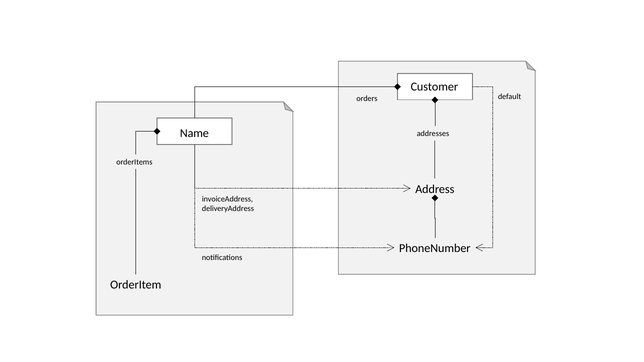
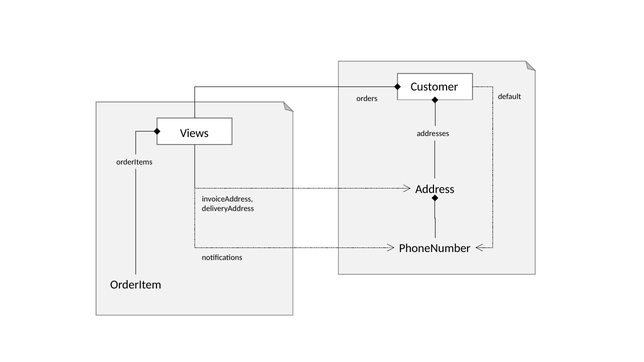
Name: Name -> Views
